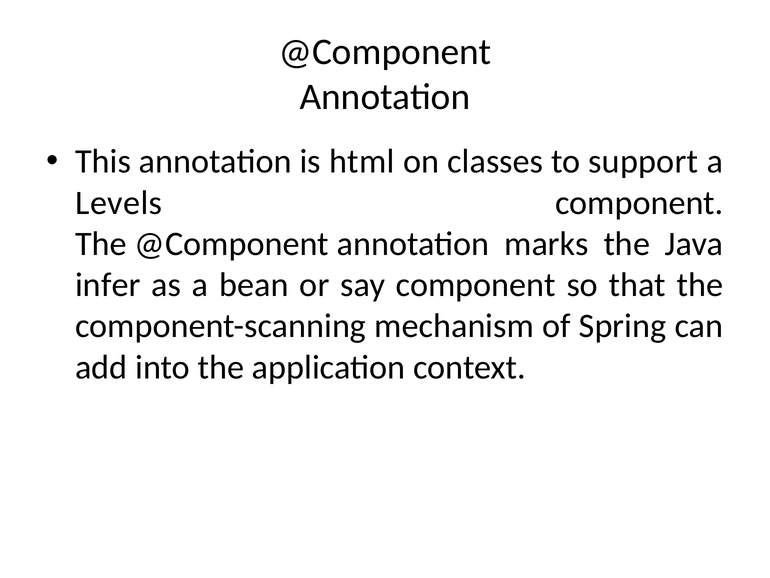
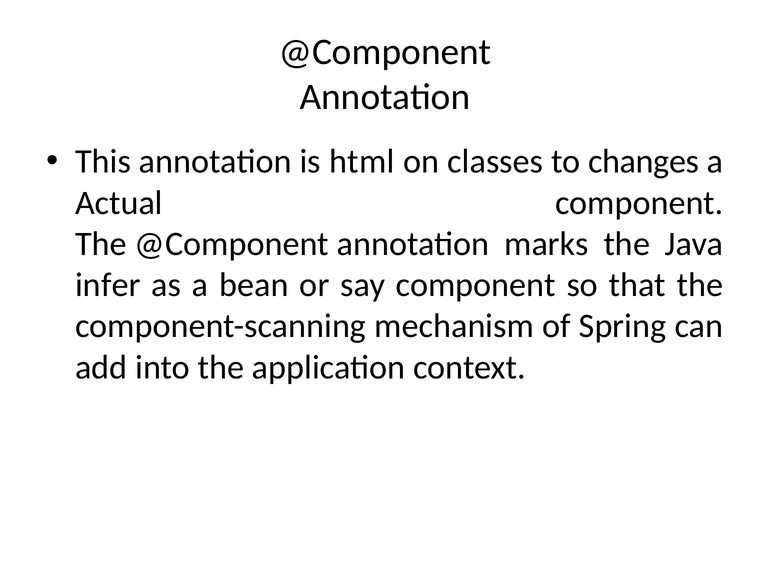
support: support -> changes
Levels: Levels -> Actual
